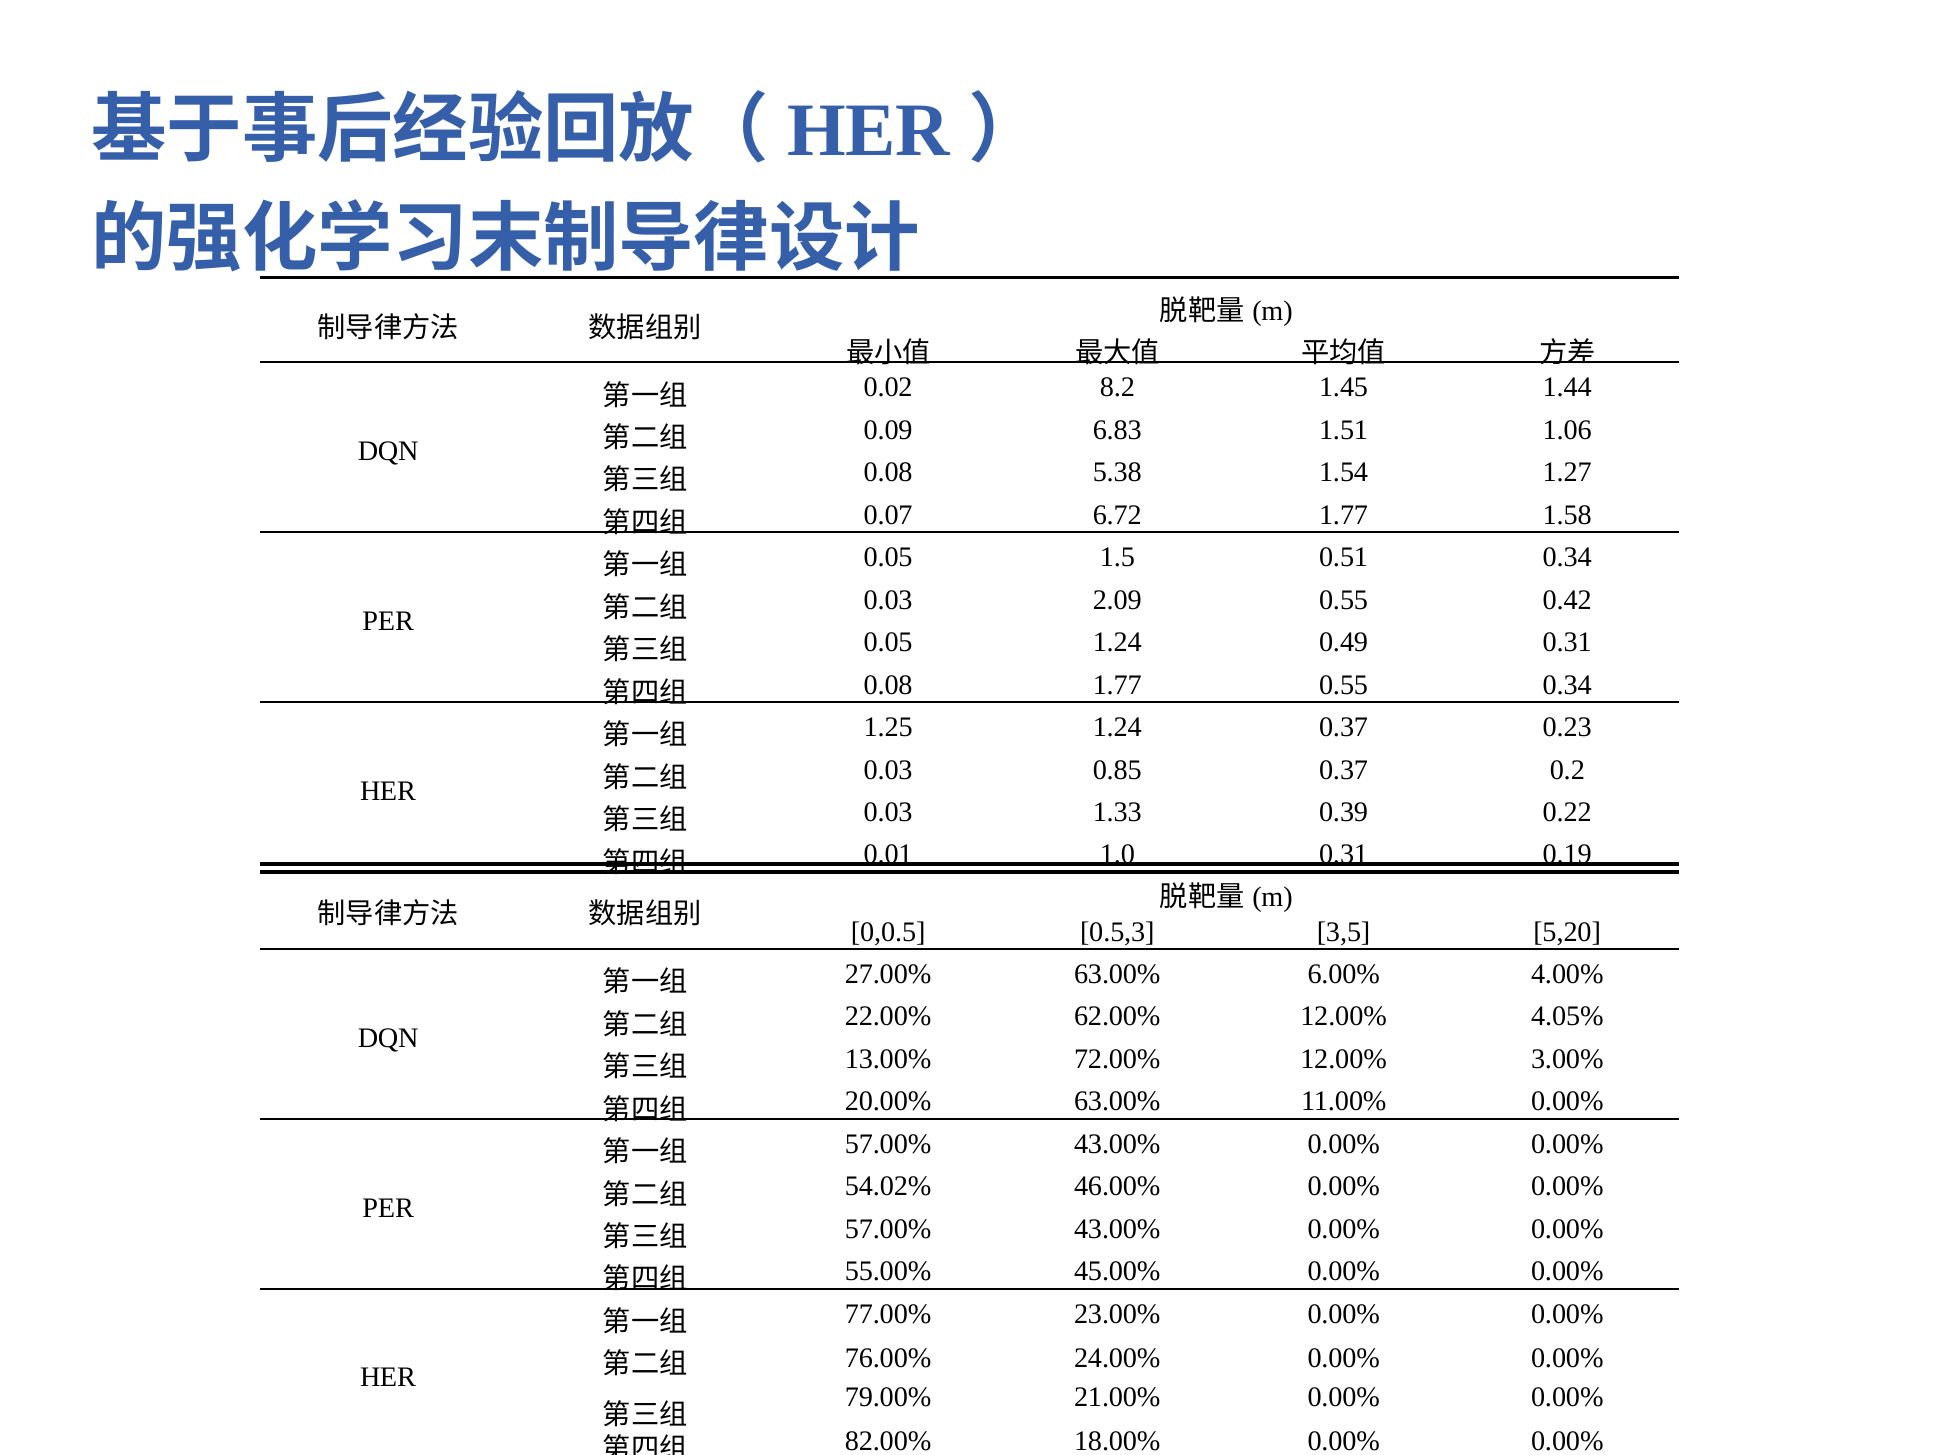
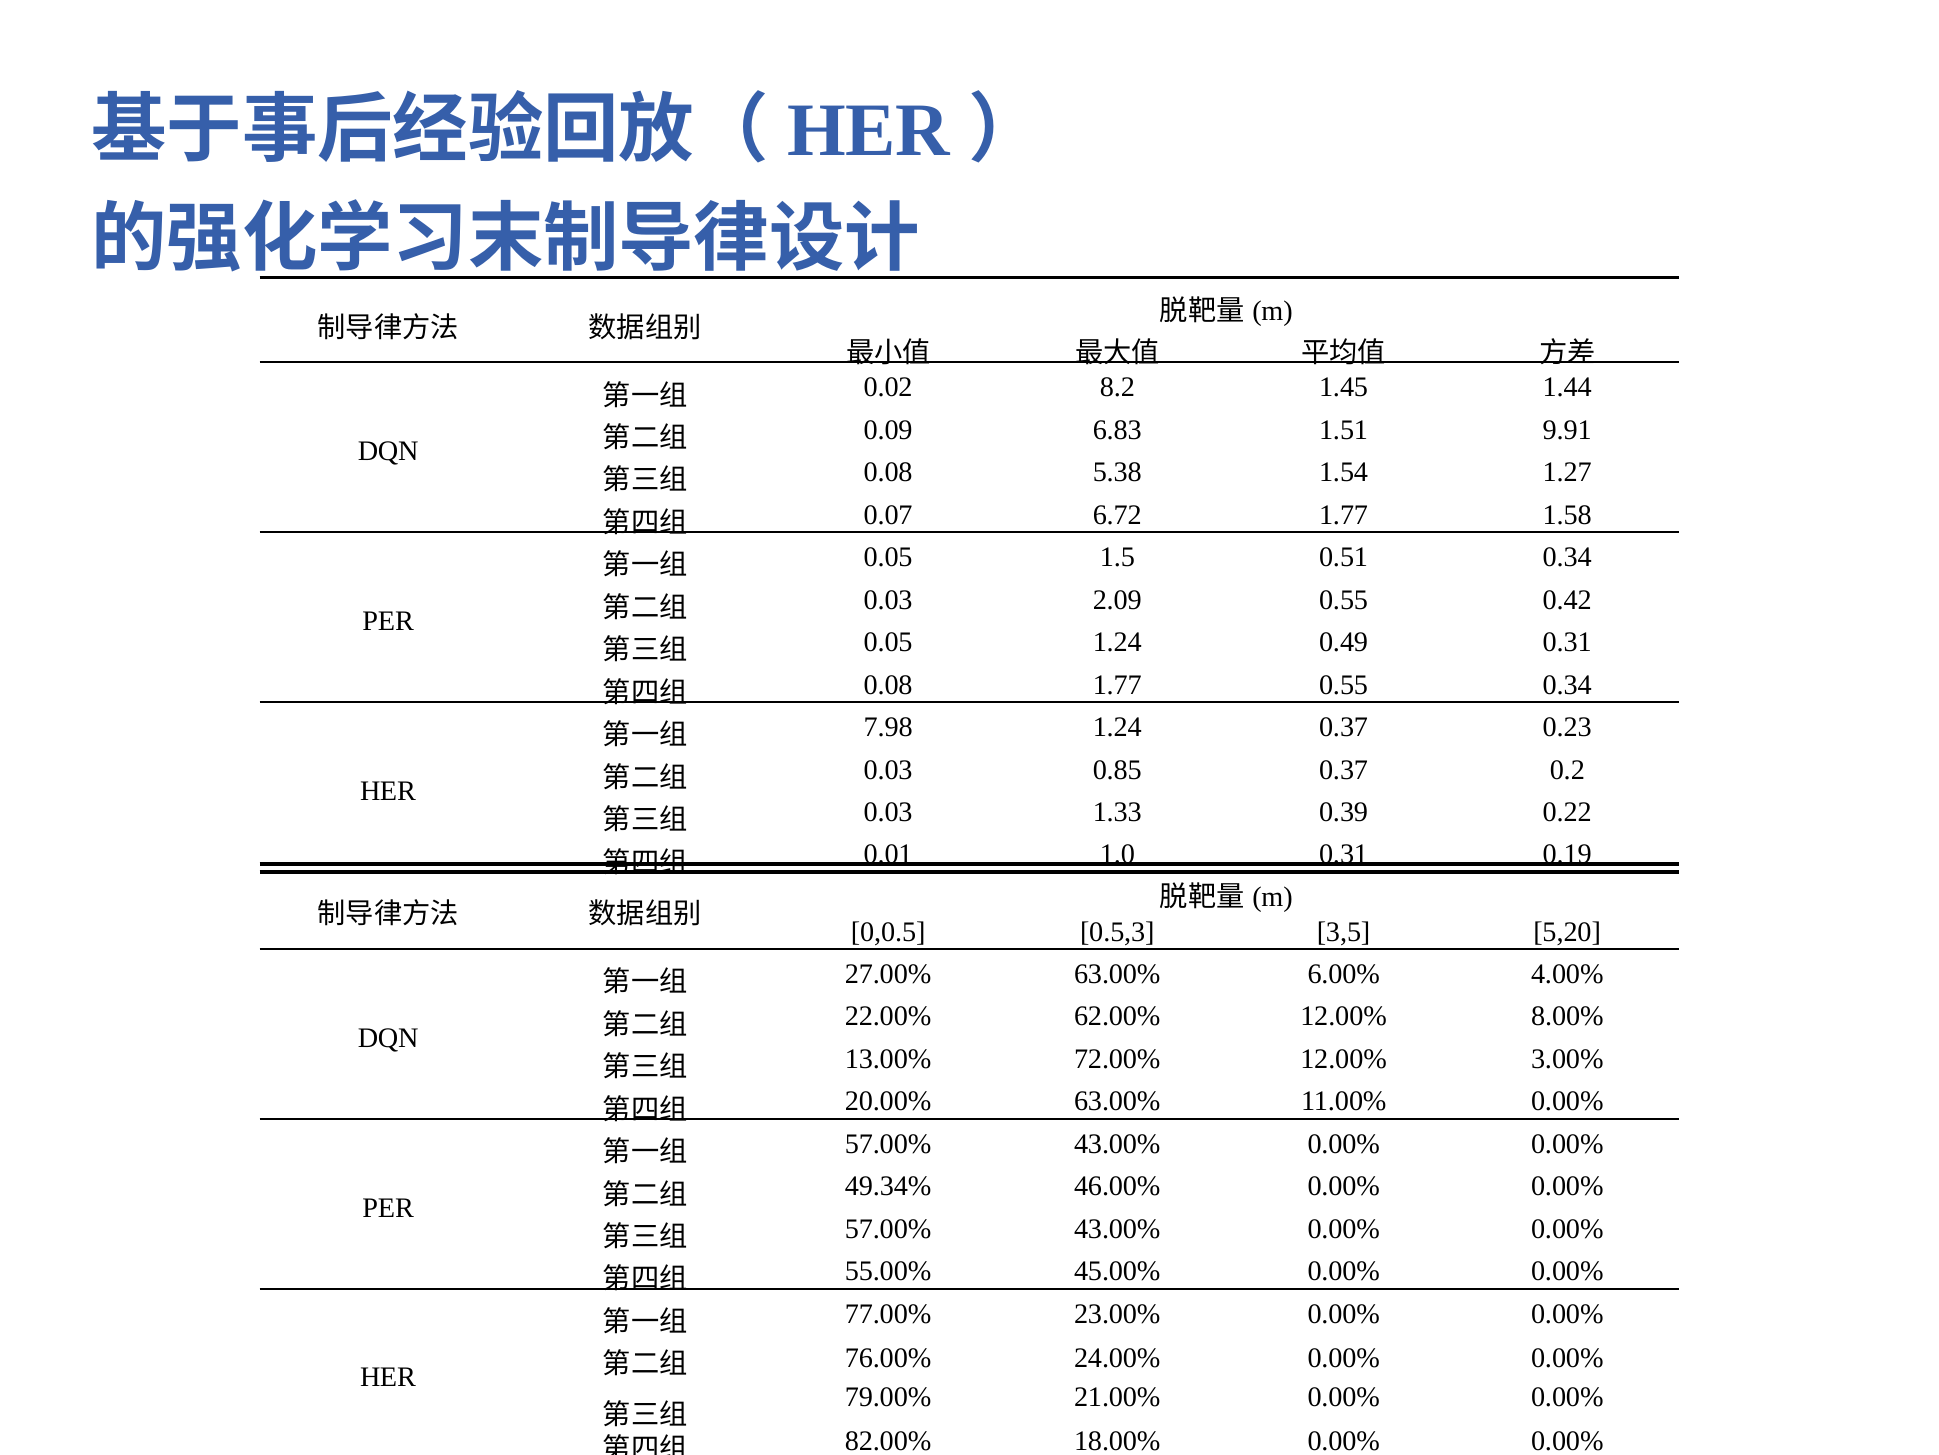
1.06: 1.06 -> 9.91
1.25: 1.25 -> 7.98
4.05%: 4.05% -> 8.00%
54.02%: 54.02% -> 49.34%
